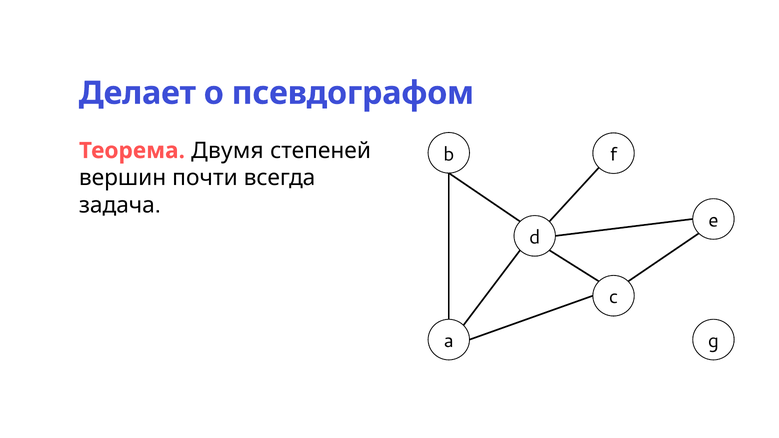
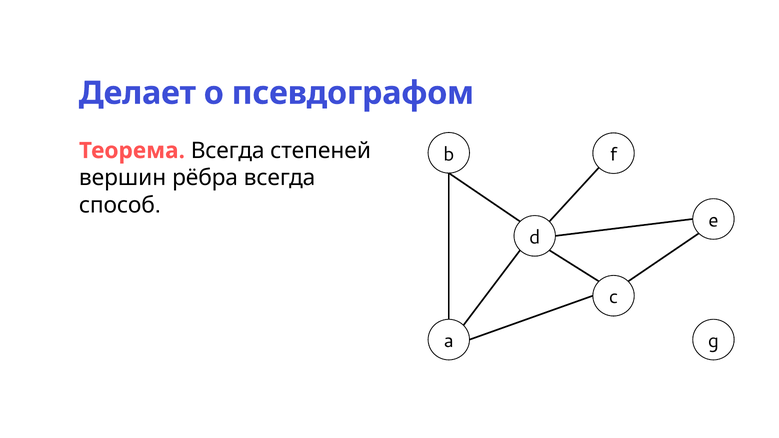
Теорема Двумя: Двумя -> Всегда
почти: почти -> рёбра
задача: задача -> способ
